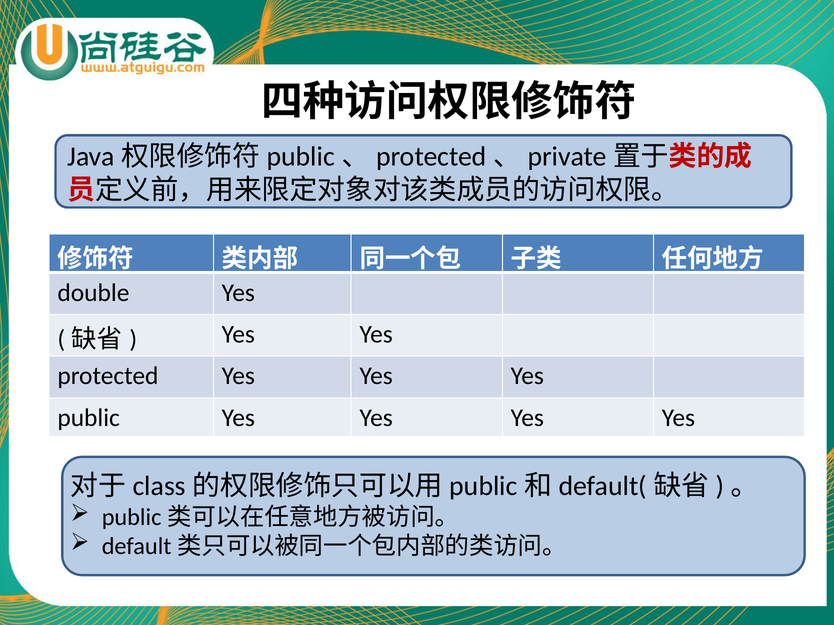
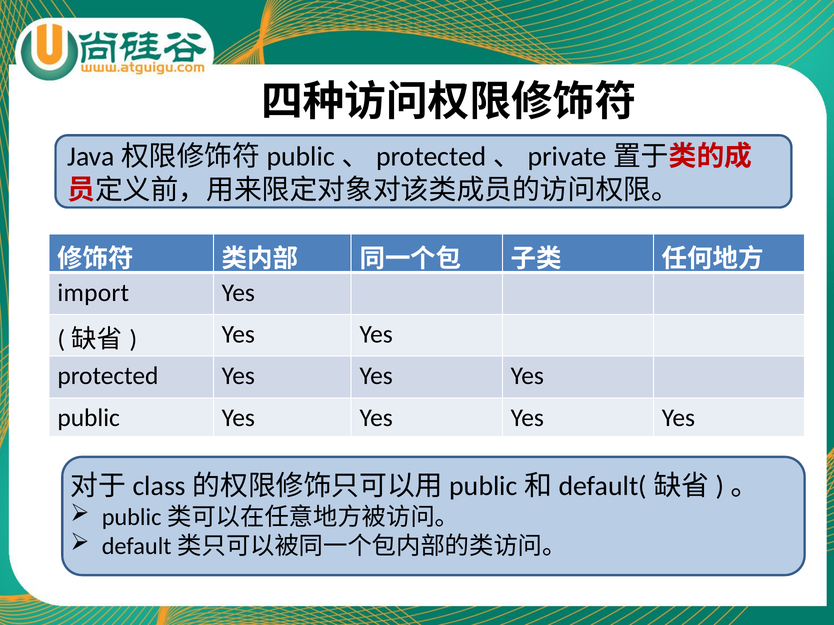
double: double -> import
